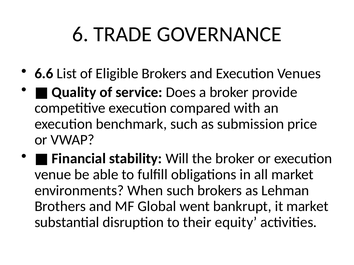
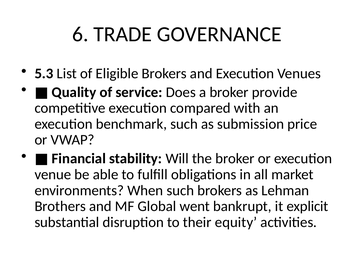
6.6: 6.6 -> 5.3
it market: market -> explicit
